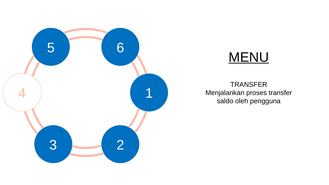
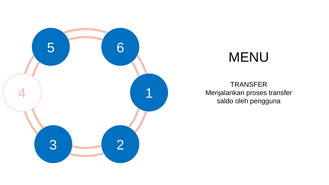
MENU underline: present -> none
